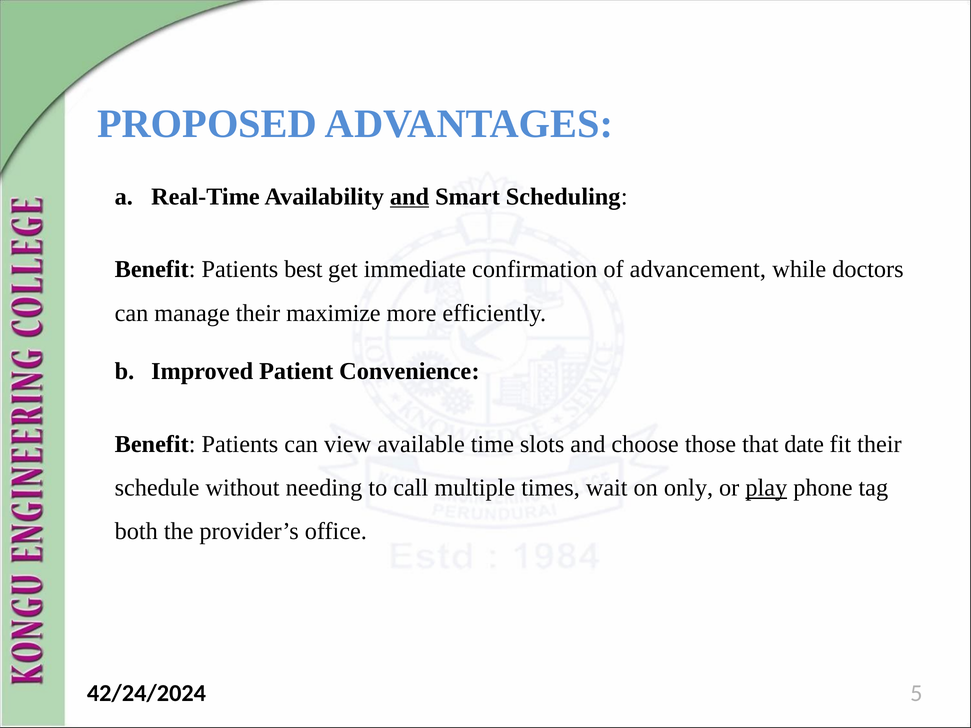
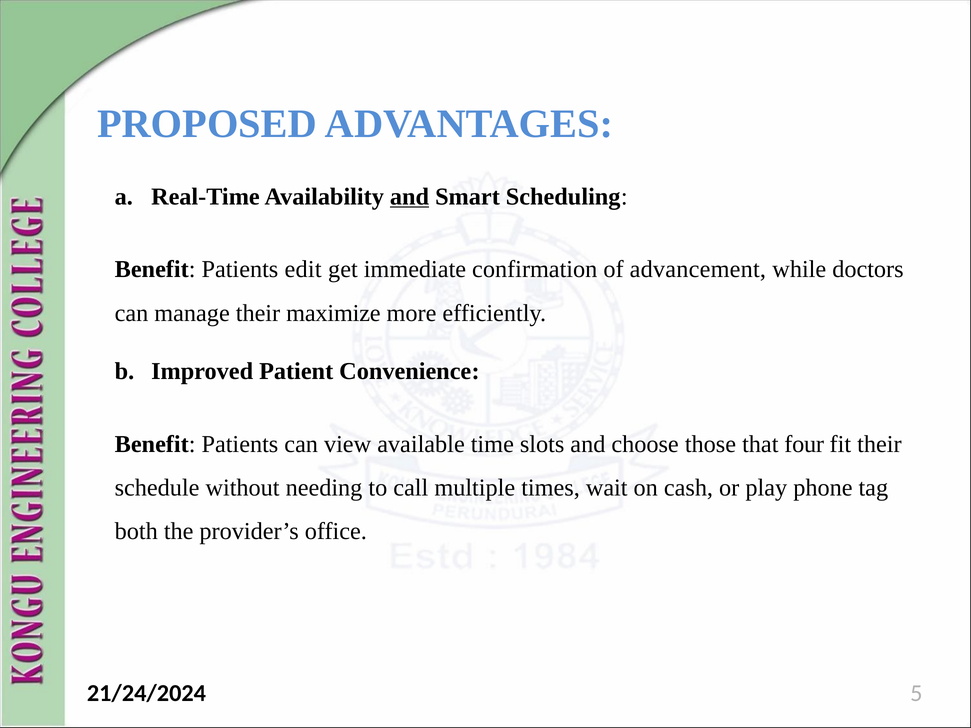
best: best -> edit
date: date -> four
only: only -> cash
play underline: present -> none
42/24/2024: 42/24/2024 -> 21/24/2024
